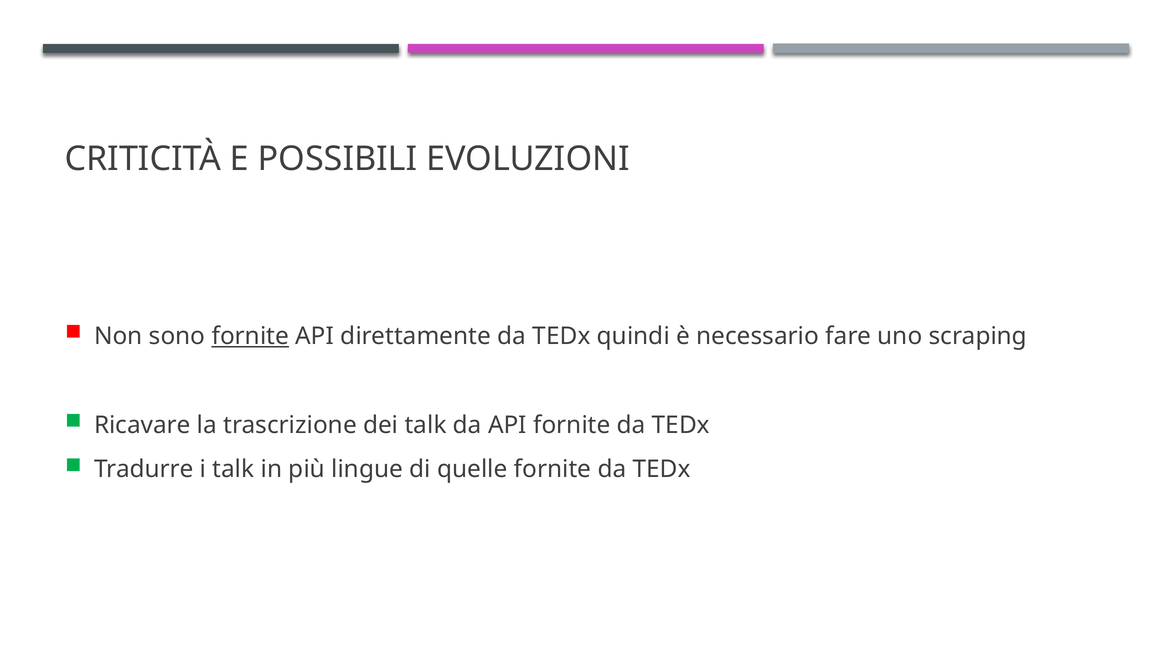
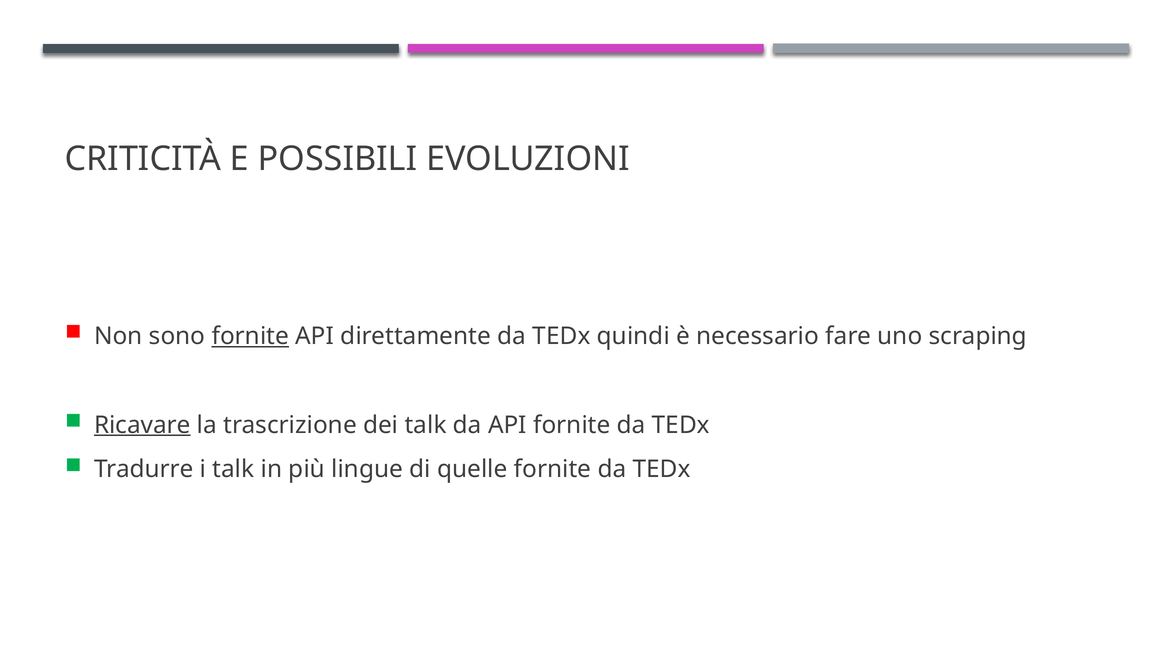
Ricavare underline: none -> present
